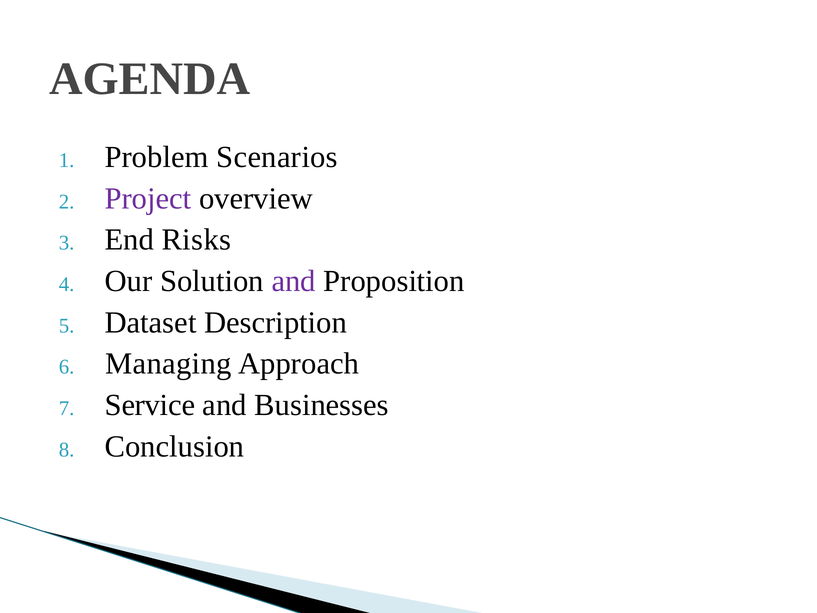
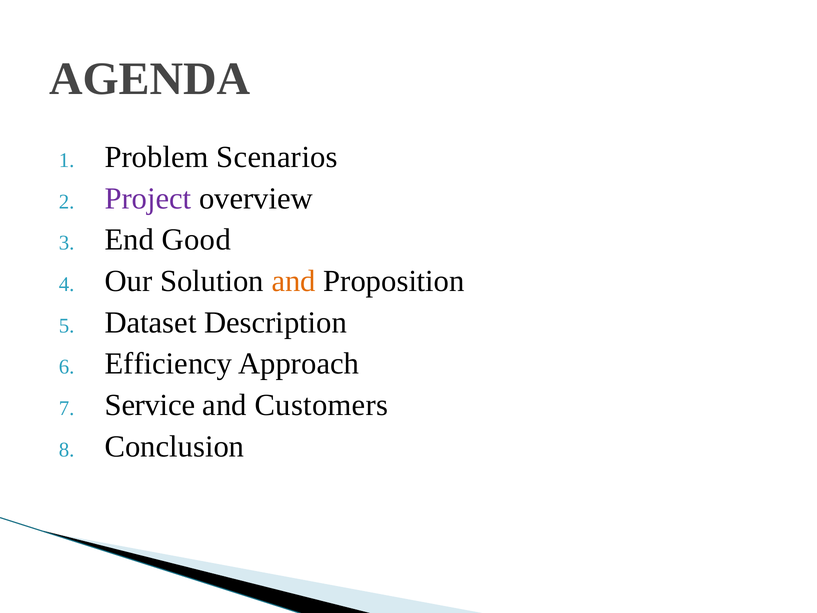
Risks: Risks -> Good
and at (294, 281) colour: purple -> orange
Managing: Managing -> Efficiency
Businesses: Businesses -> Customers
